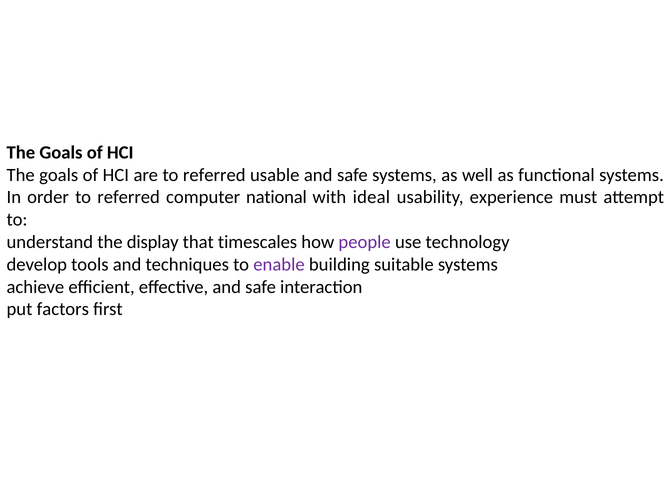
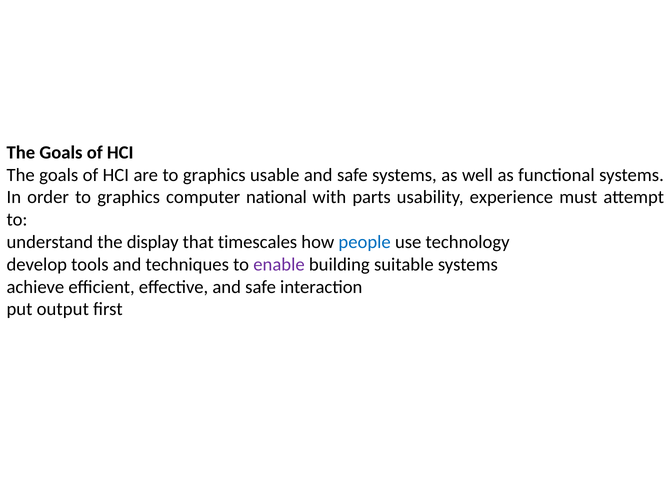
are to referred: referred -> graphics
order to referred: referred -> graphics
ideal: ideal -> parts
people colour: purple -> blue
factors: factors -> output
